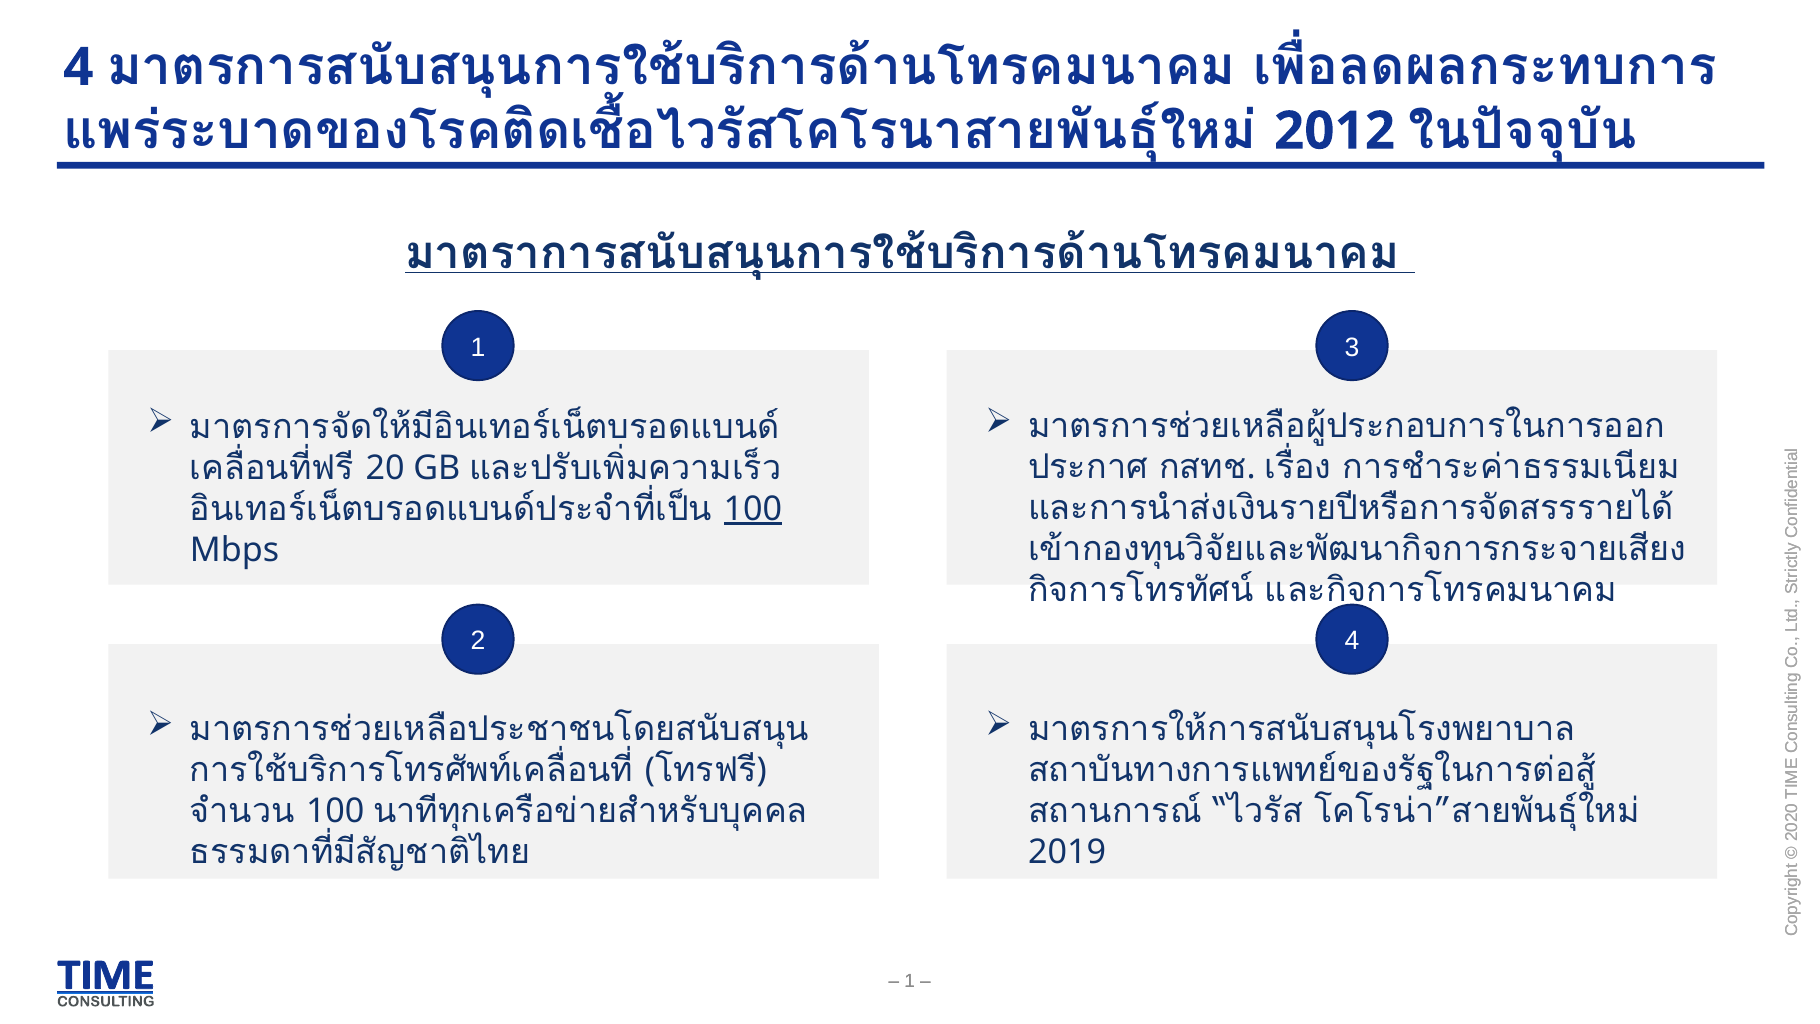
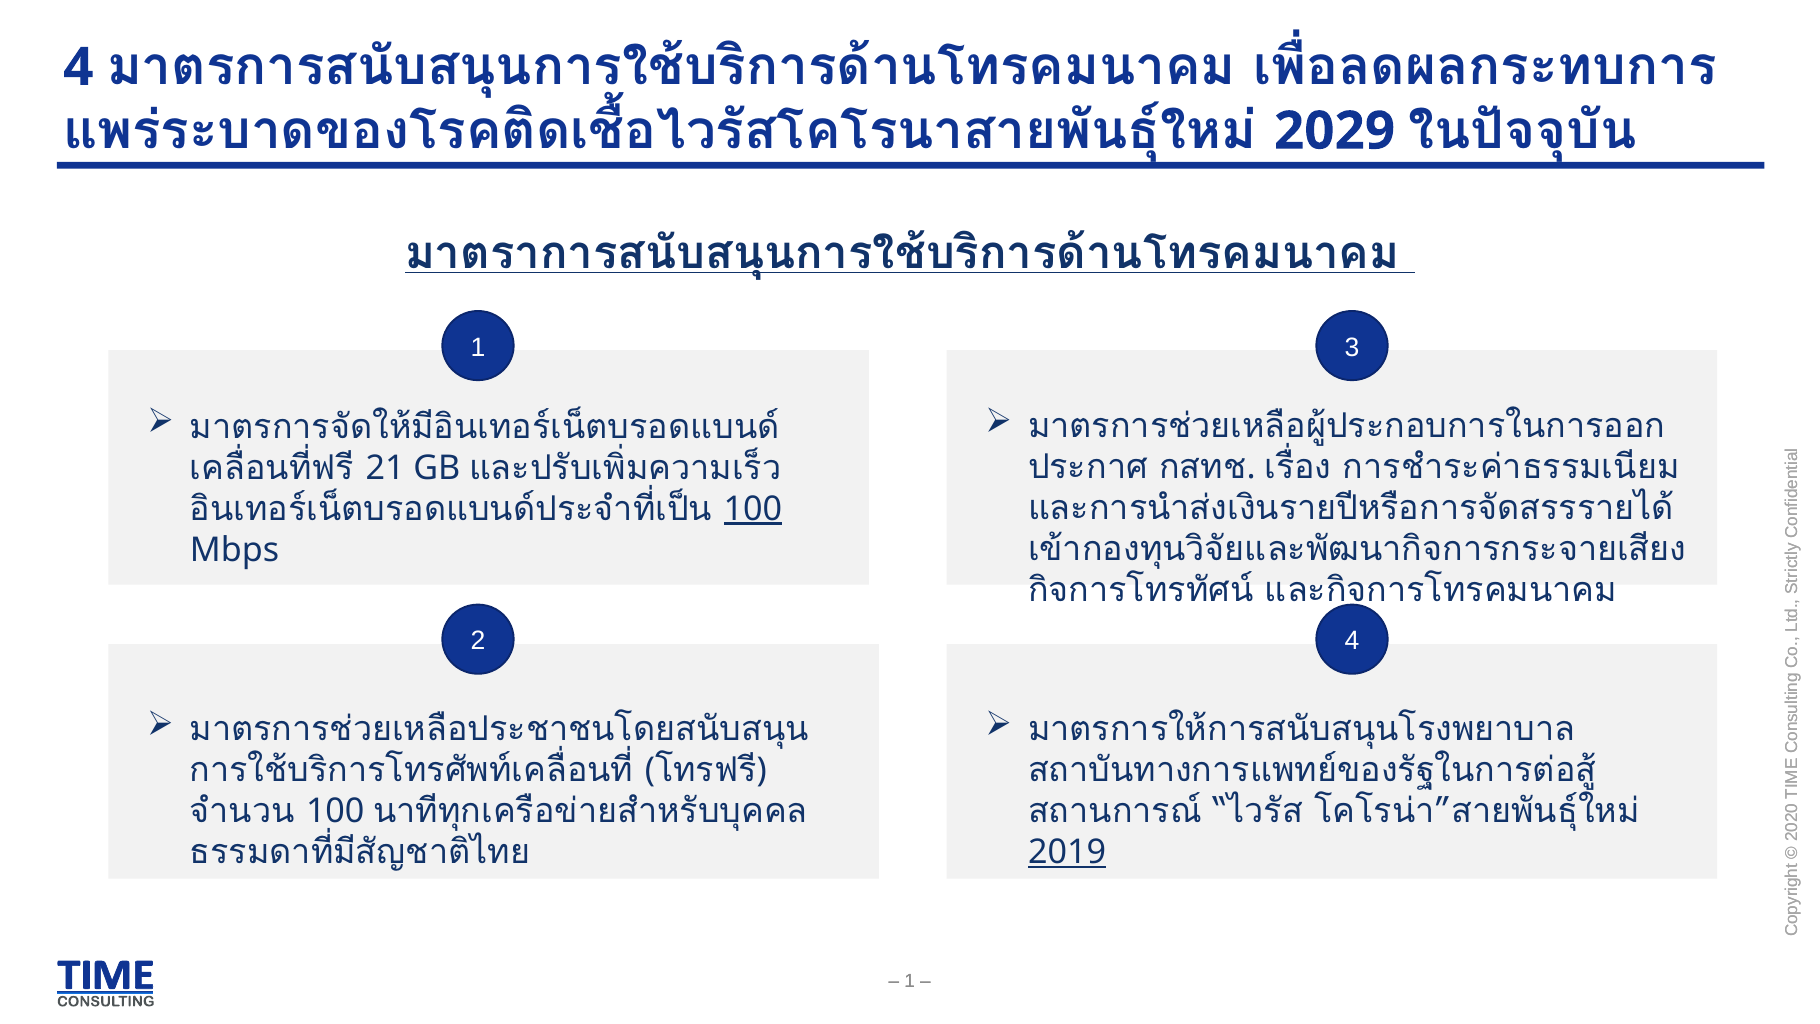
2012: 2012 -> 2029
20: 20 -> 21
2019 underline: none -> present
